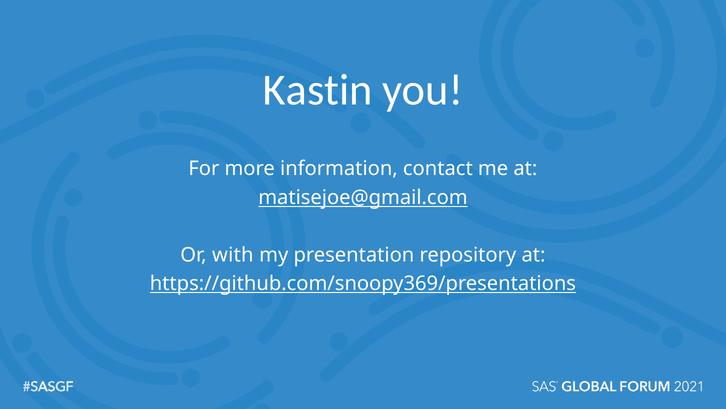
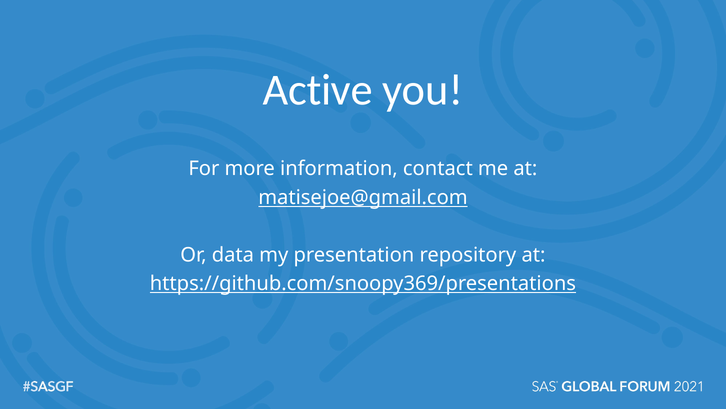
Kastin: Kastin -> Active
with: with -> data
